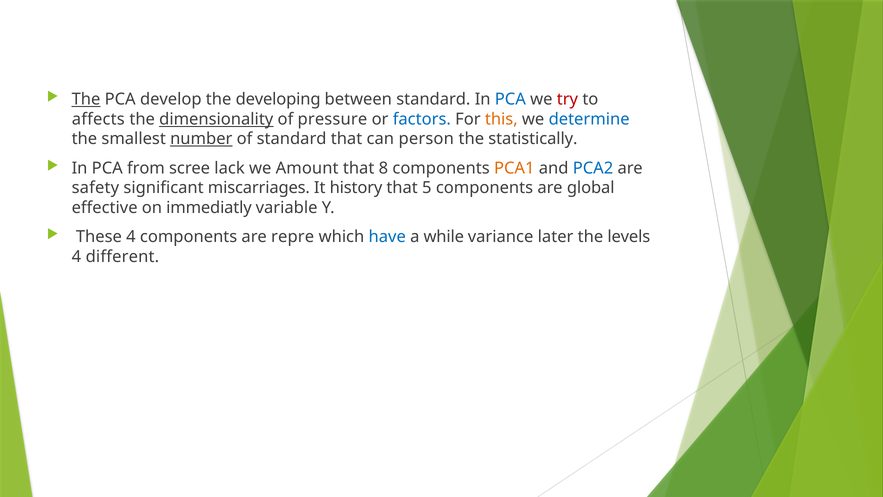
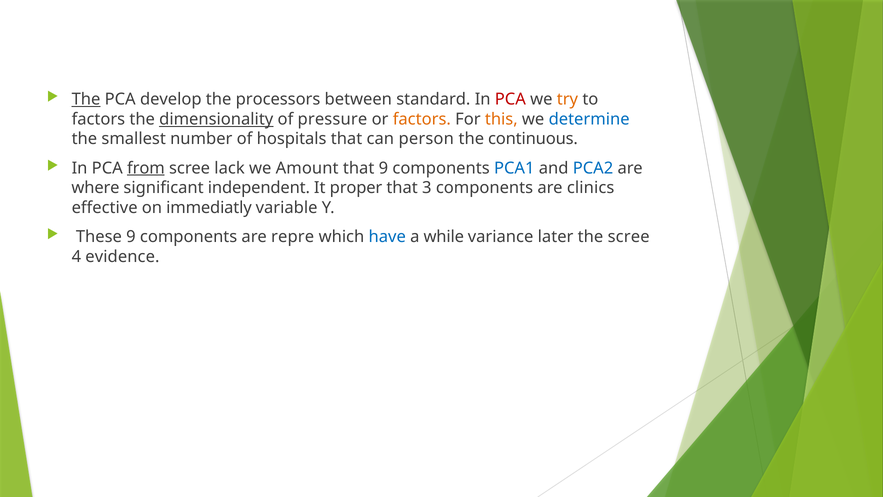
developing: developing -> processors
PCA at (510, 99) colour: blue -> red
try colour: red -> orange
affects at (98, 119): affects -> factors
factors at (422, 119) colour: blue -> orange
number underline: present -> none
of standard: standard -> hospitals
statistically: statistically -> continuous
from underline: none -> present
that 8: 8 -> 9
PCA1 colour: orange -> blue
safety: safety -> where
miscarriages: miscarriages -> independent
history: history -> proper
5: 5 -> 3
global: global -> clinics
These 4: 4 -> 9
the levels: levels -> scree
different: different -> evidence
